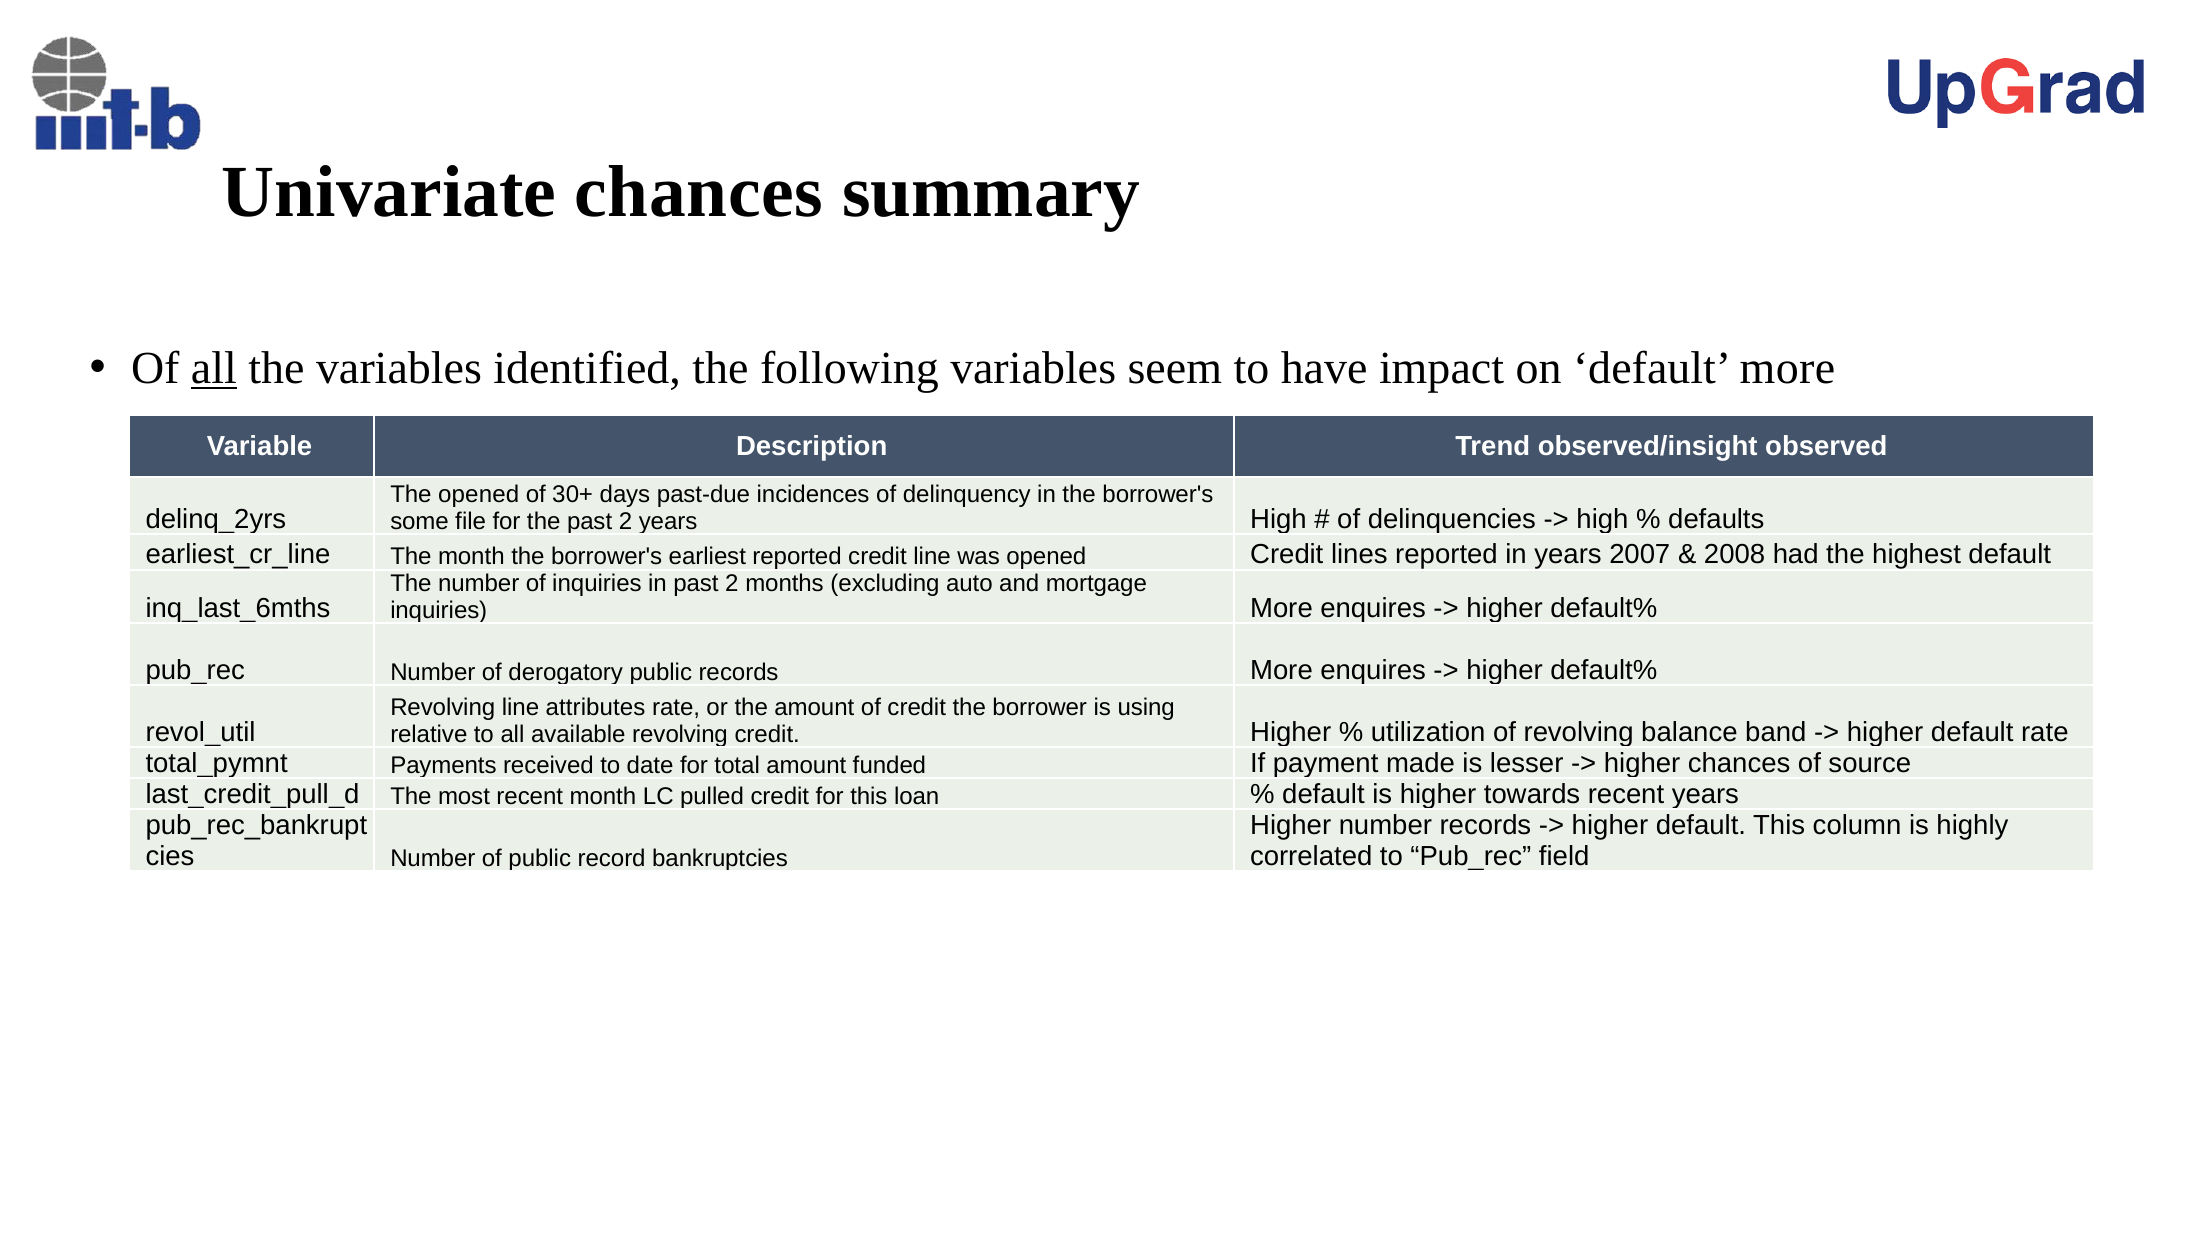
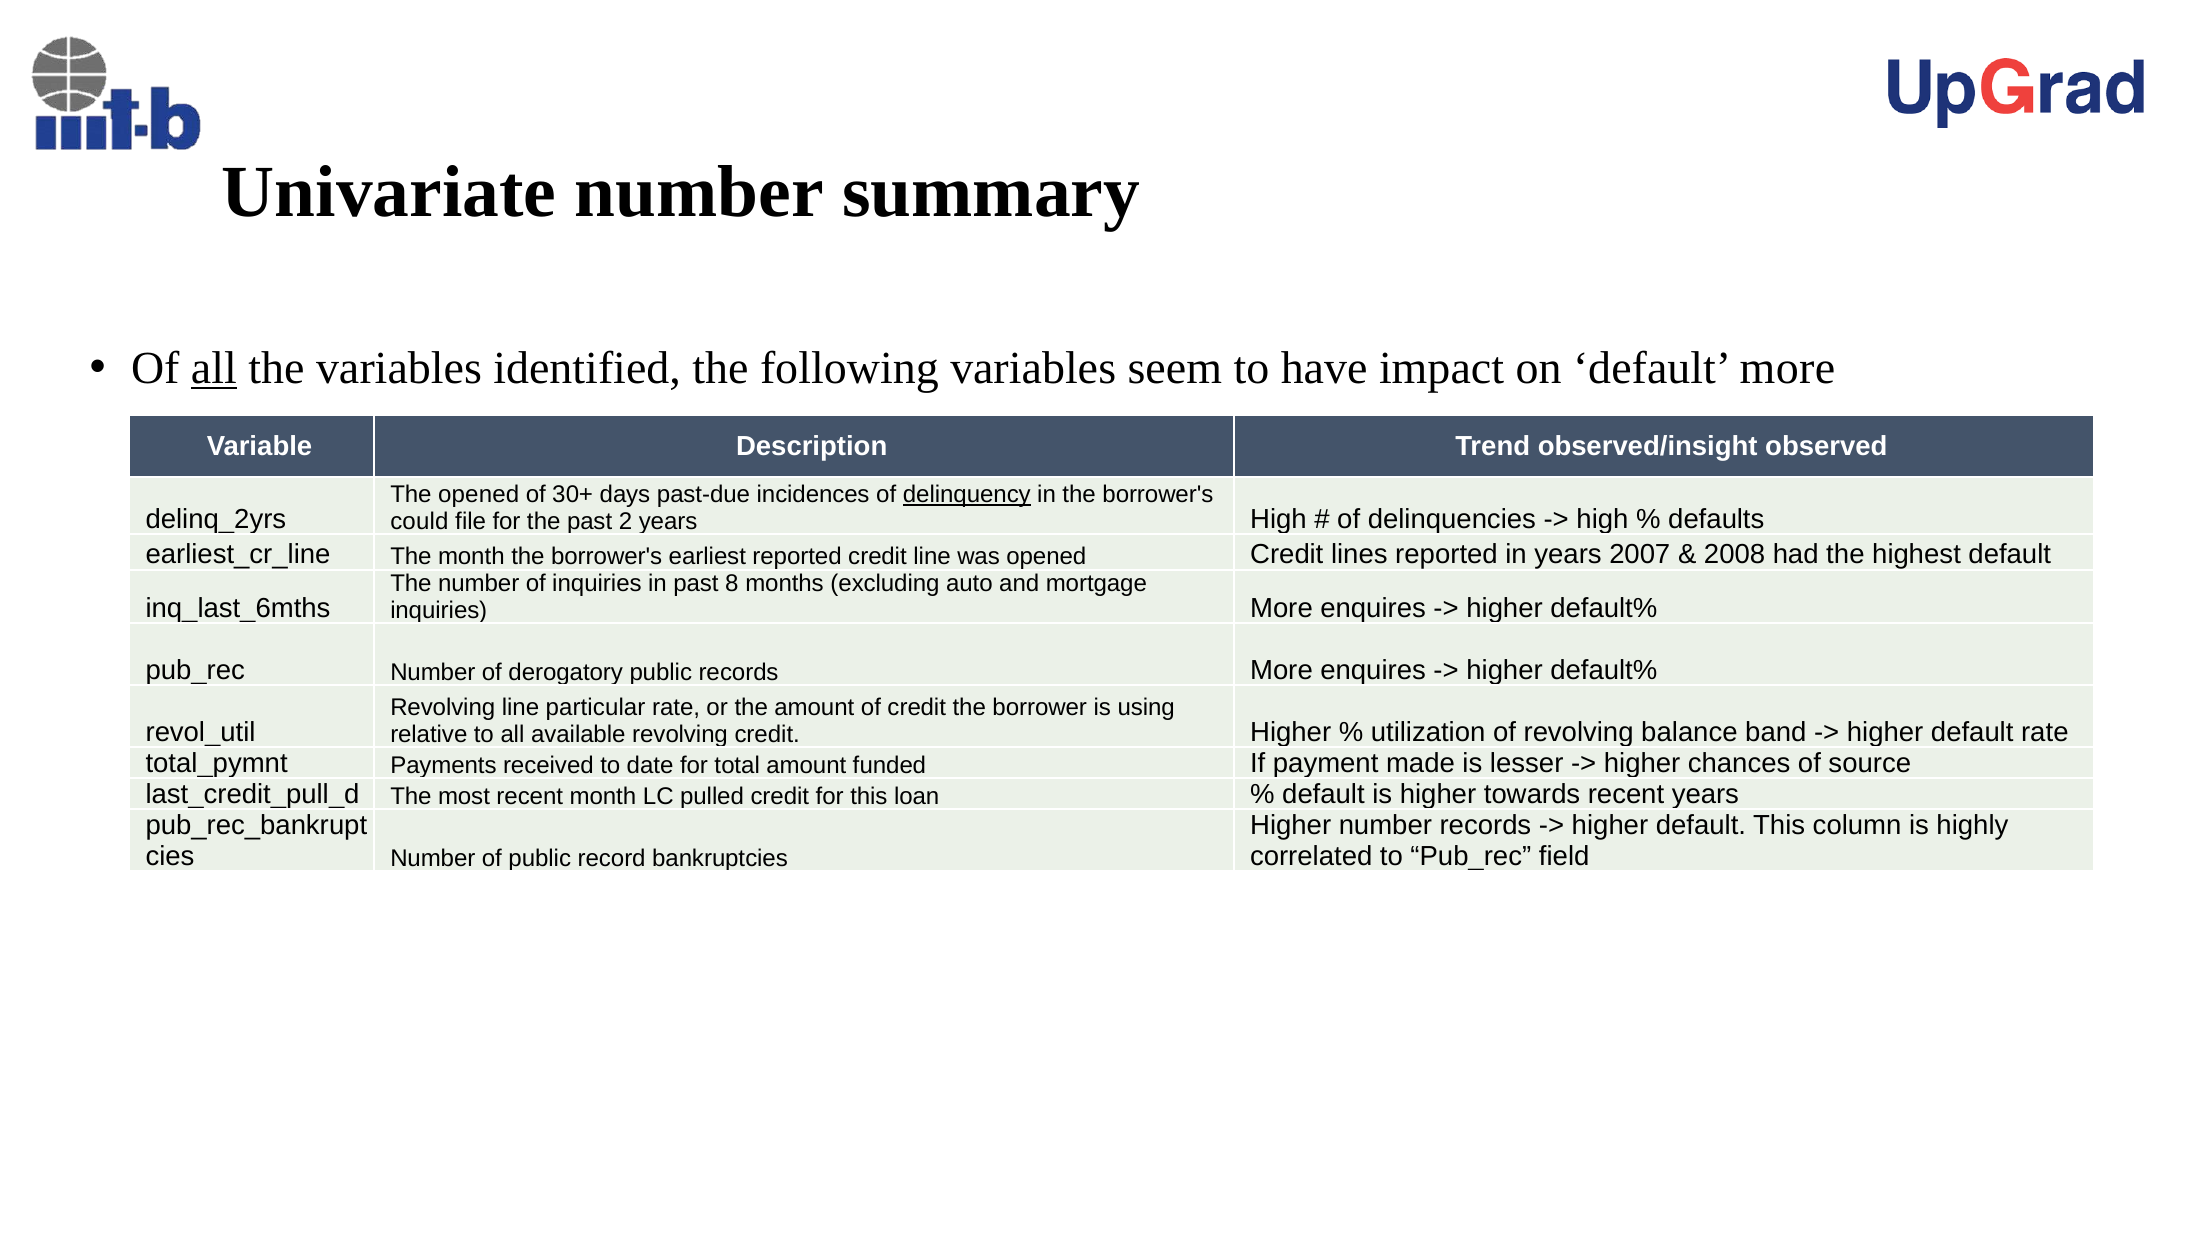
Univariate chances: chances -> number
delinquency underline: none -> present
some: some -> could
in past 2: 2 -> 8
attributes: attributes -> particular
